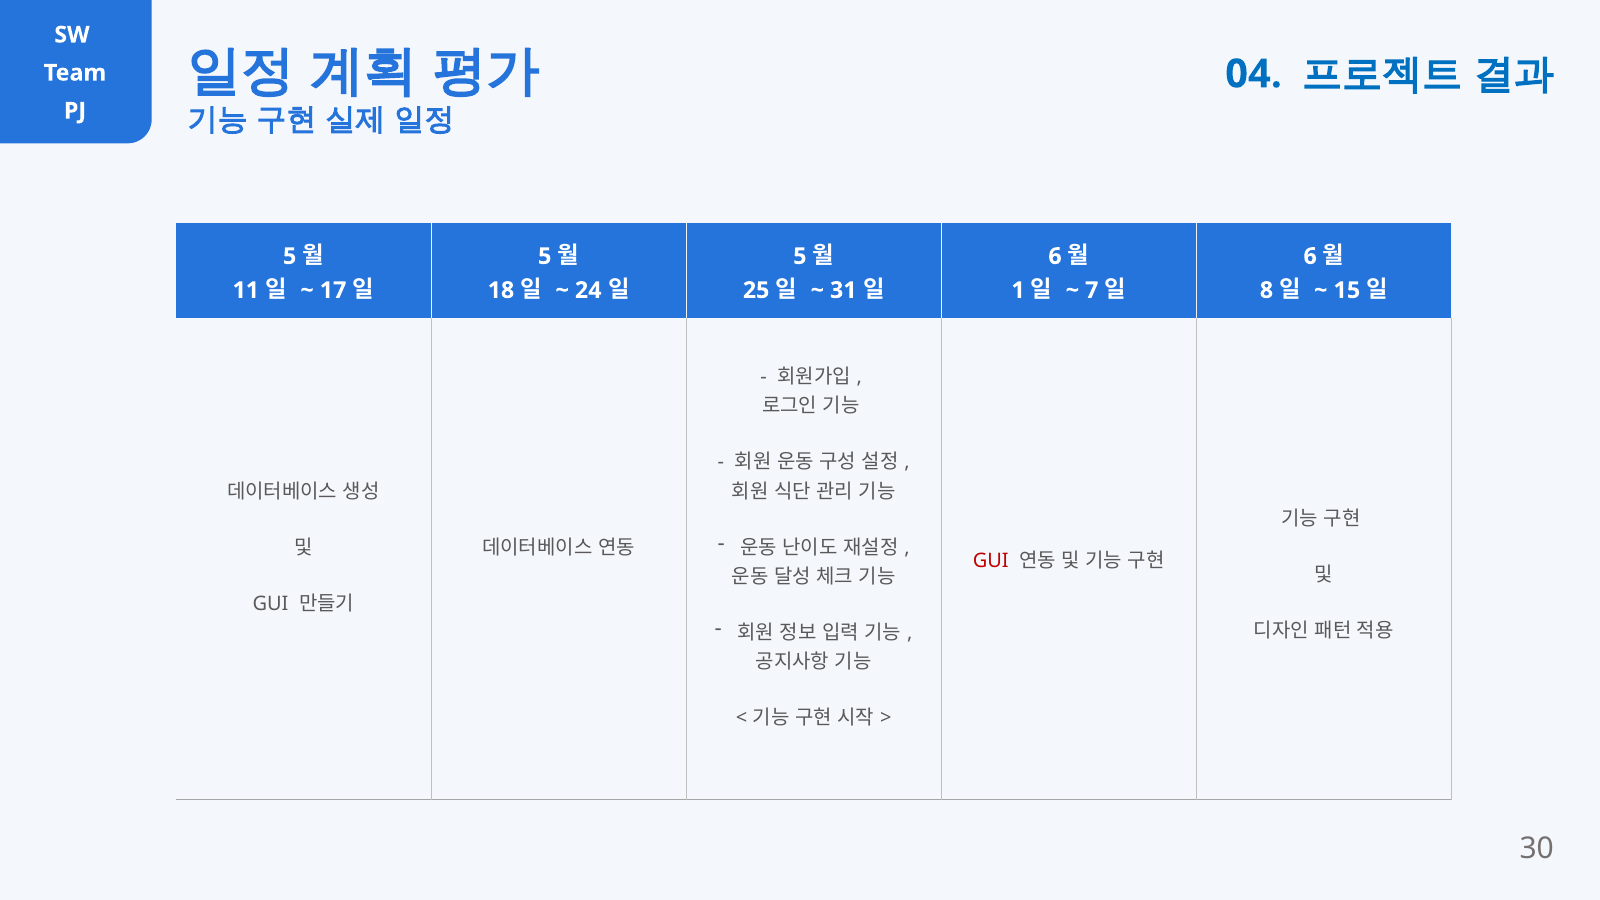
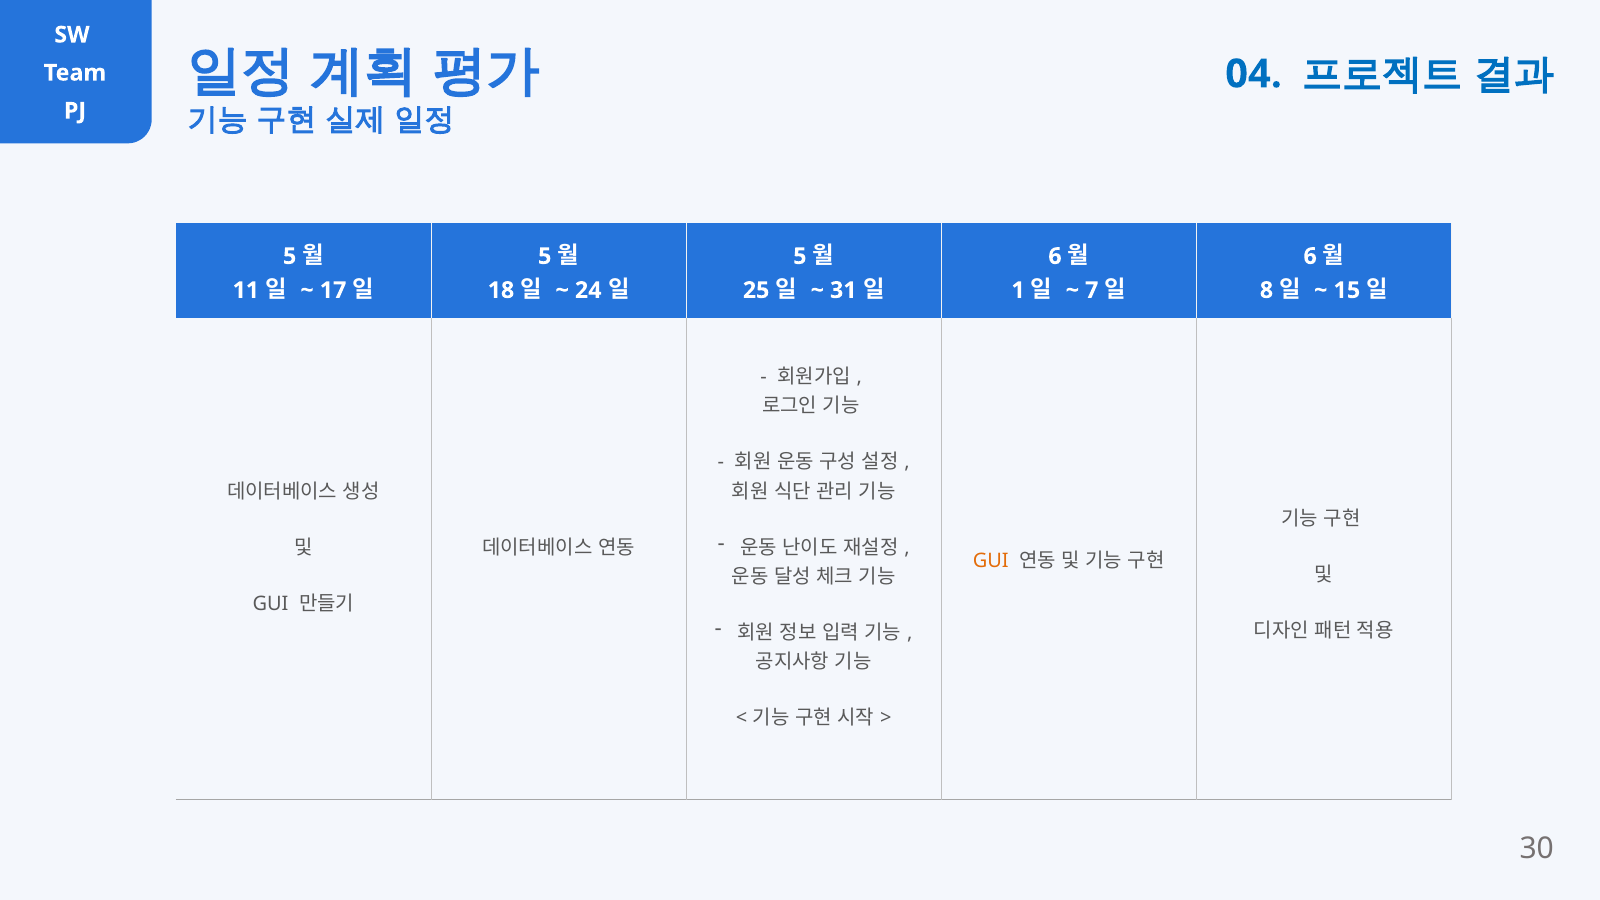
GUI at (991, 561) colour: red -> orange
